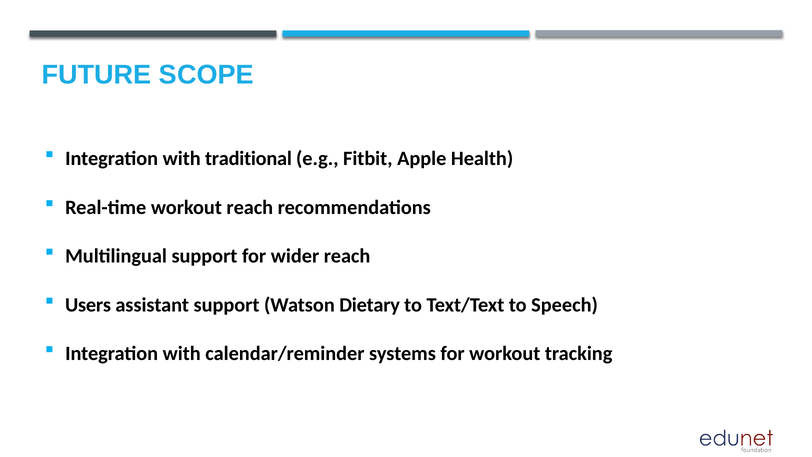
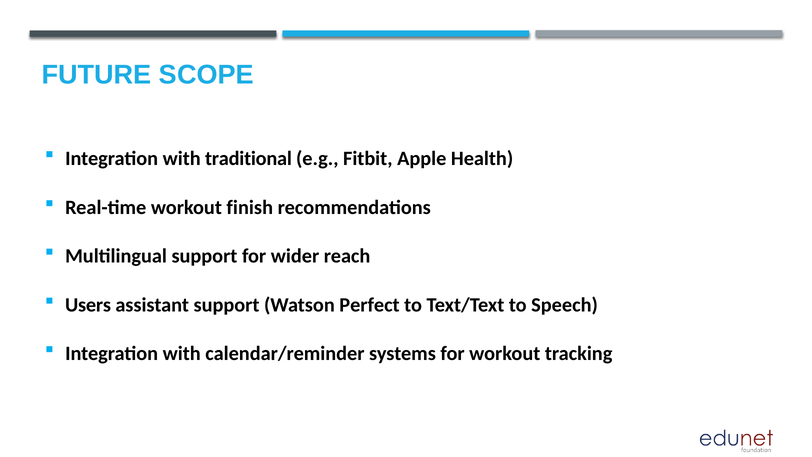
workout reach: reach -> finish
Dietary: Dietary -> Perfect
